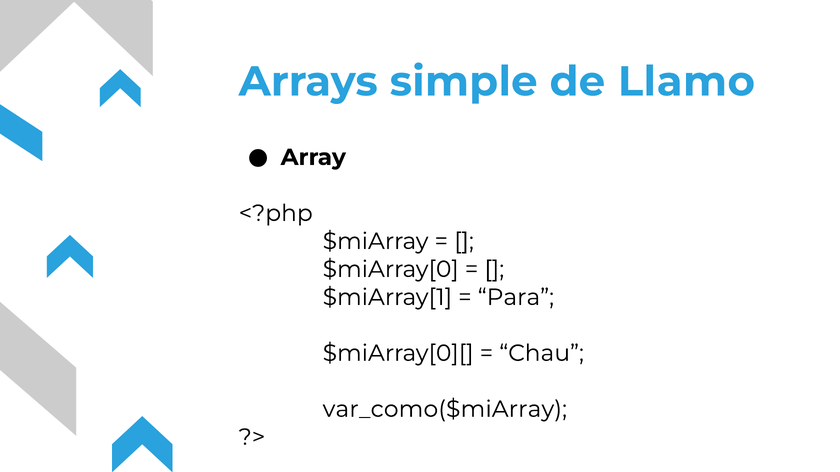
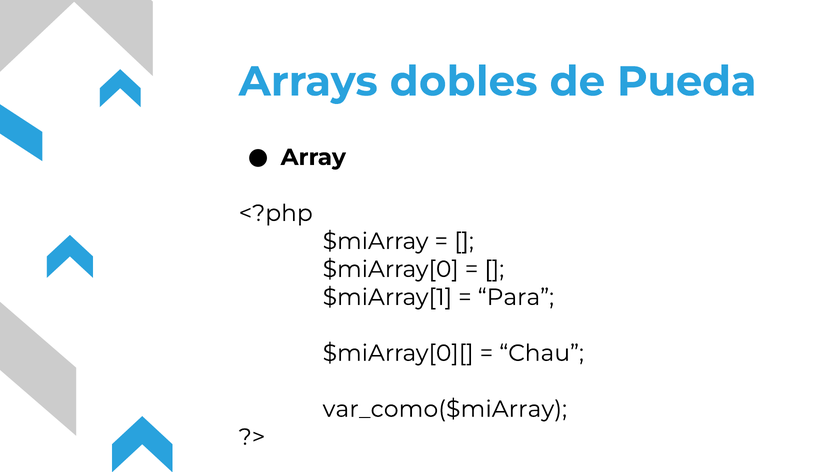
simple: simple -> dobles
Llamo: Llamo -> Pueda
